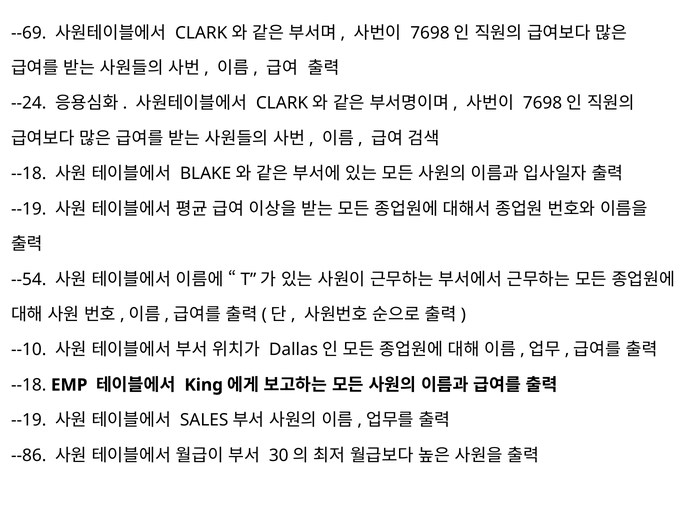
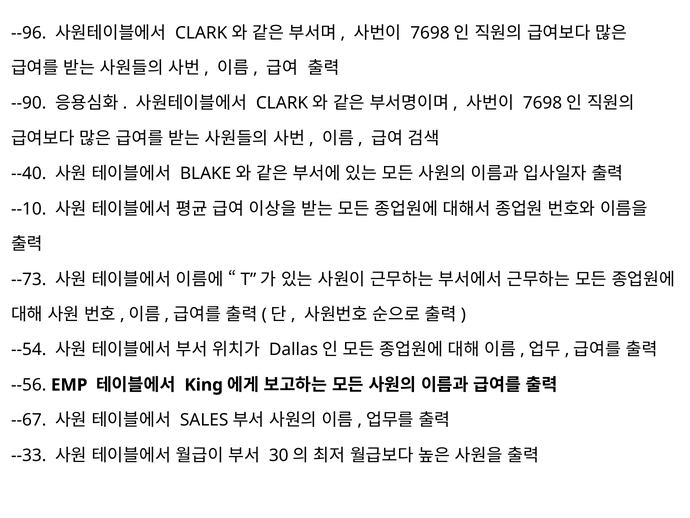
--69: --69 -> --96
--24: --24 -> --90
--18 at (29, 174): --18 -> --40
--19 at (29, 209): --19 -> --10
--54: --54 -> --73
--10: --10 -> --54
--18 at (29, 385): --18 -> --56
--19 at (29, 420): --19 -> --67
--86: --86 -> --33
